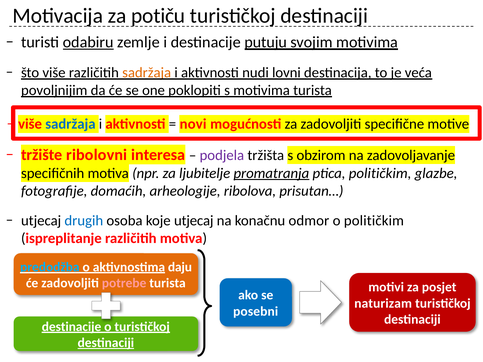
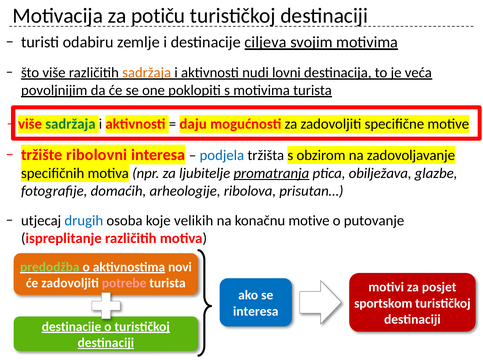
odabiru underline: present -> none
putuju: putuju -> ciljeva
sadržaja at (70, 124) colour: blue -> green
novi: novi -> daju
podjela colour: purple -> blue
ptica političkim: političkim -> obilježava
koje utjecaj: utjecaj -> velikih
konačnu odmor: odmor -> motive
o političkim: političkim -> putovanje
predodžba colour: light blue -> light green
daju: daju -> novi
naturizam: naturizam -> sportskom
posebni at (256, 312): posebni -> interesa
